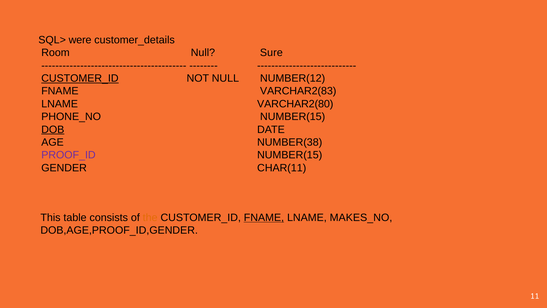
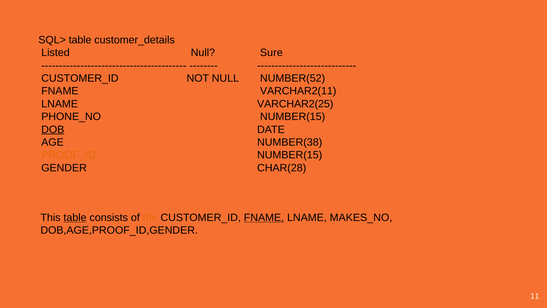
SQL> were: were -> table
Room: Room -> Listed
CUSTOMER_ID at (80, 78) underline: present -> none
NUMBER(12: NUMBER(12 -> NUMBER(52
VARCHAR2(83: VARCHAR2(83 -> VARCHAR2(11
VARCHAR2(80: VARCHAR2(80 -> VARCHAR2(25
PROOF_ID colour: purple -> orange
CHAR(11: CHAR(11 -> CHAR(28
table at (75, 217) underline: none -> present
